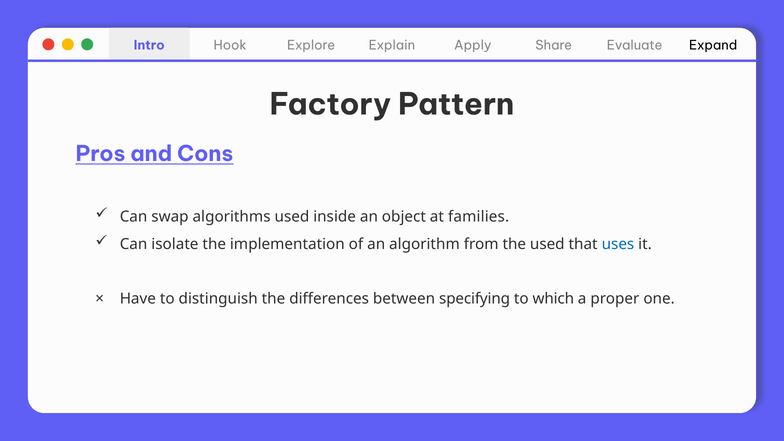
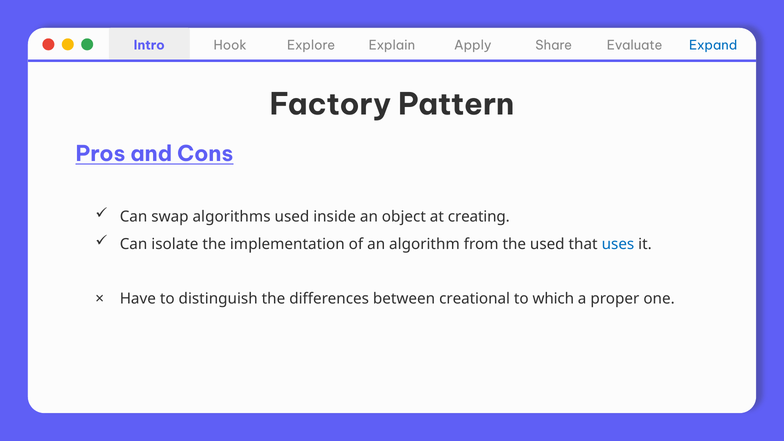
Expand colour: black -> blue
families: families -> creating
specifying: specifying -> creational
